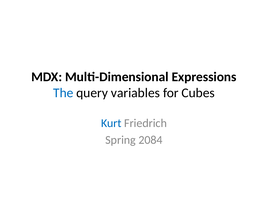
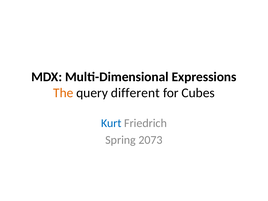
The colour: blue -> orange
variables: variables -> different
2084: 2084 -> 2073
